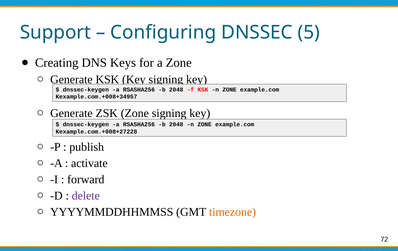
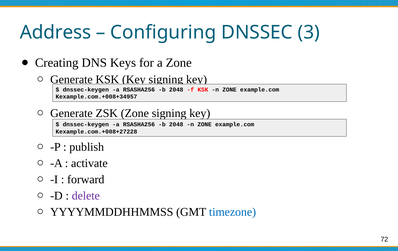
Support: Support -> Address
5: 5 -> 3
timezone colour: orange -> blue
